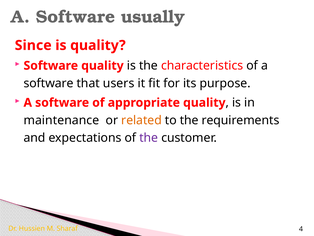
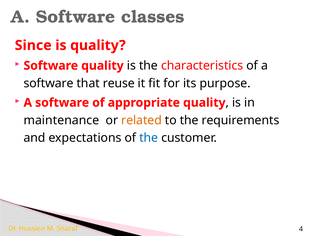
usually: usually -> classes
users: users -> reuse
the at (149, 138) colour: purple -> blue
